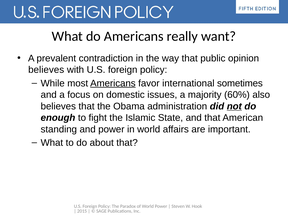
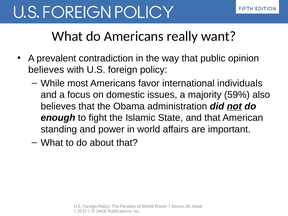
Americans at (113, 83) underline: present -> none
sometimes: sometimes -> individuals
60%: 60% -> 59%
